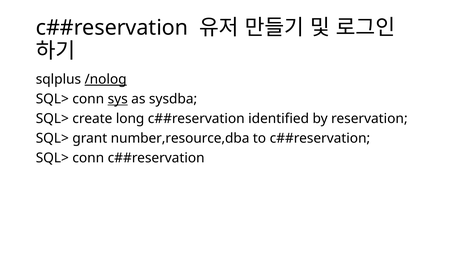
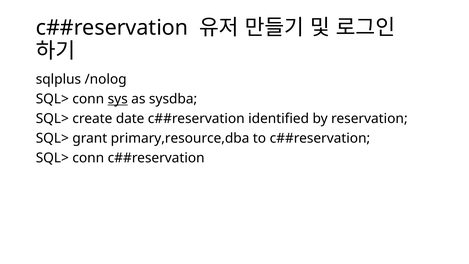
/nolog underline: present -> none
long: long -> date
number,resource,dba: number,resource,dba -> primary,resource,dba
